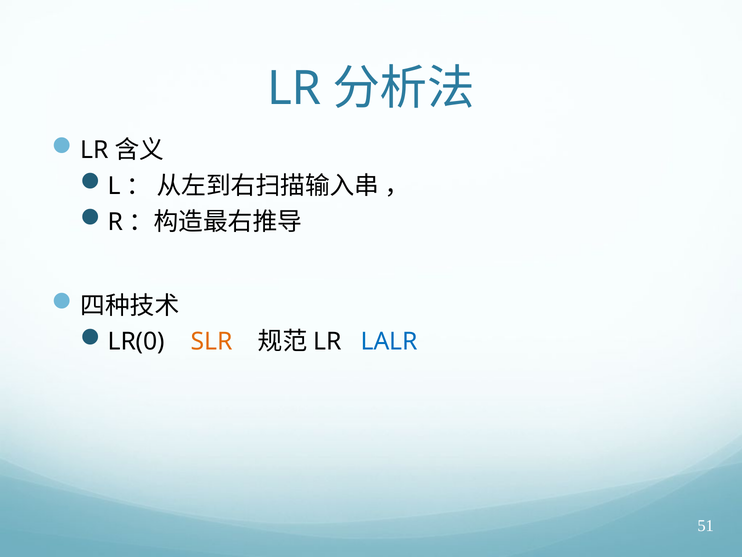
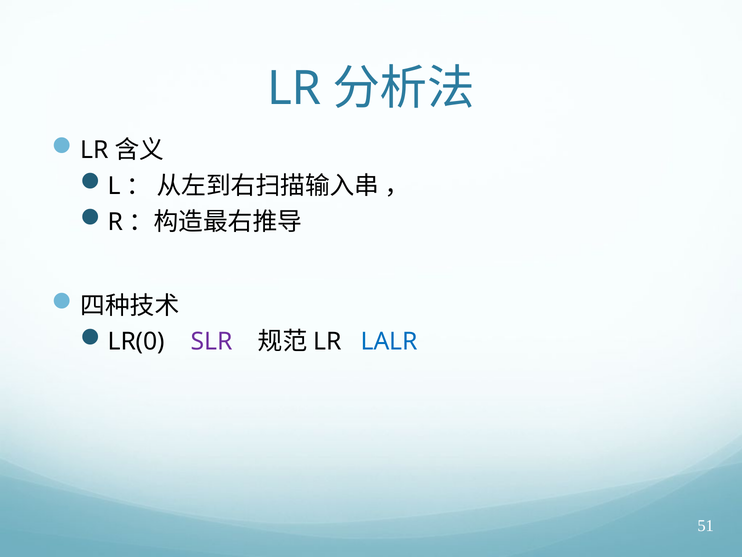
SLR colour: orange -> purple
